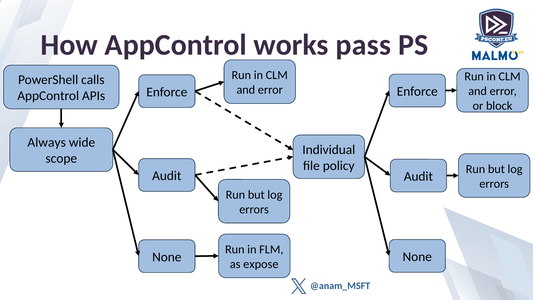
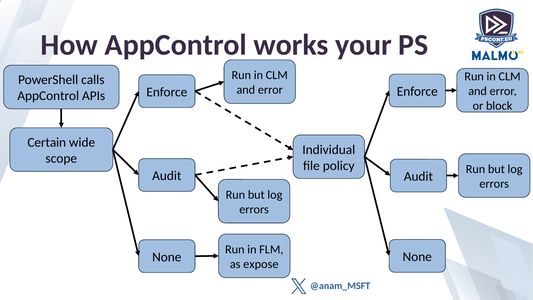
pass: pass -> your
Always: Always -> Certain
